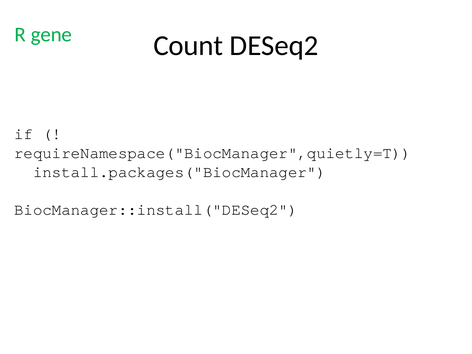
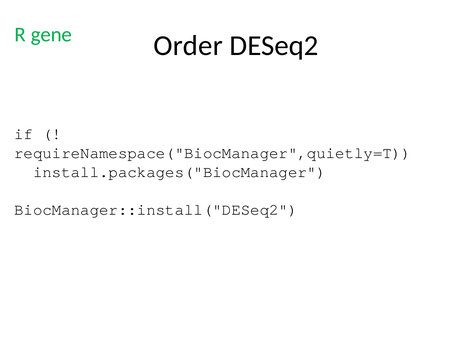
Count: Count -> Order
